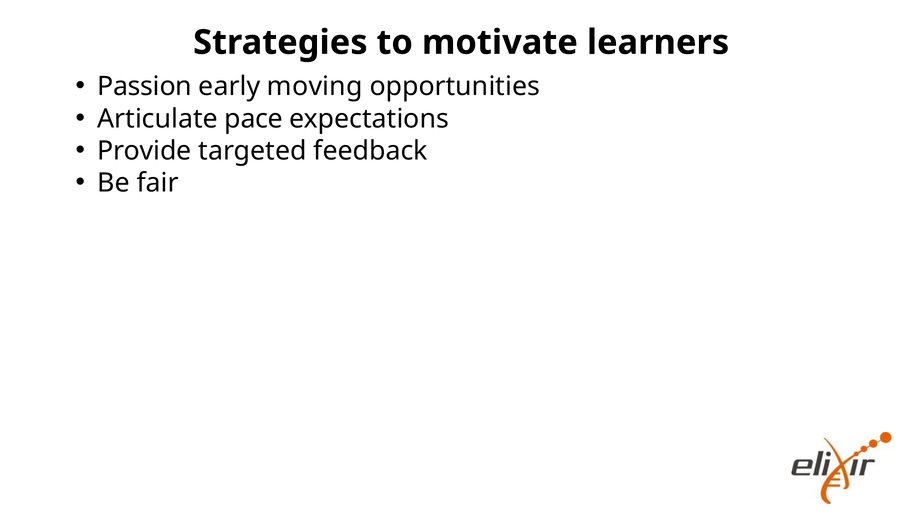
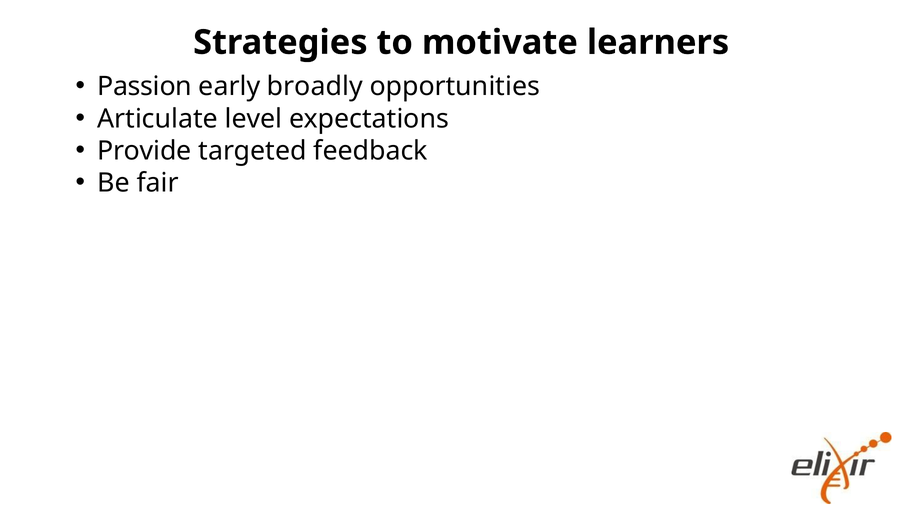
moving: moving -> broadly
pace: pace -> level
